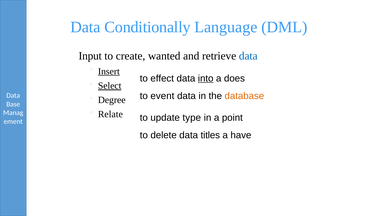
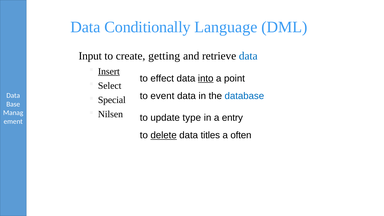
wanted: wanted -> getting
does: does -> point
Select underline: present -> none
database colour: orange -> blue
Degree: Degree -> Special
Relate: Relate -> Nilsen
point: point -> entry
delete underline: none -> present
have: have -> often
